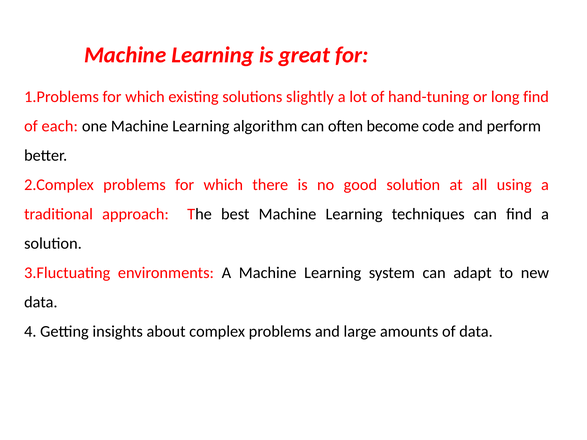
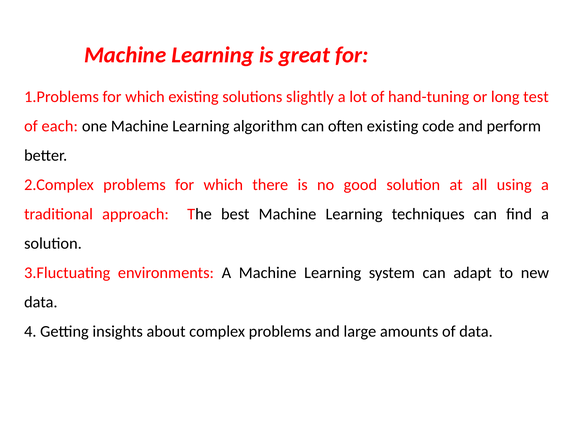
long find: find -> test
often become: become -> existing
